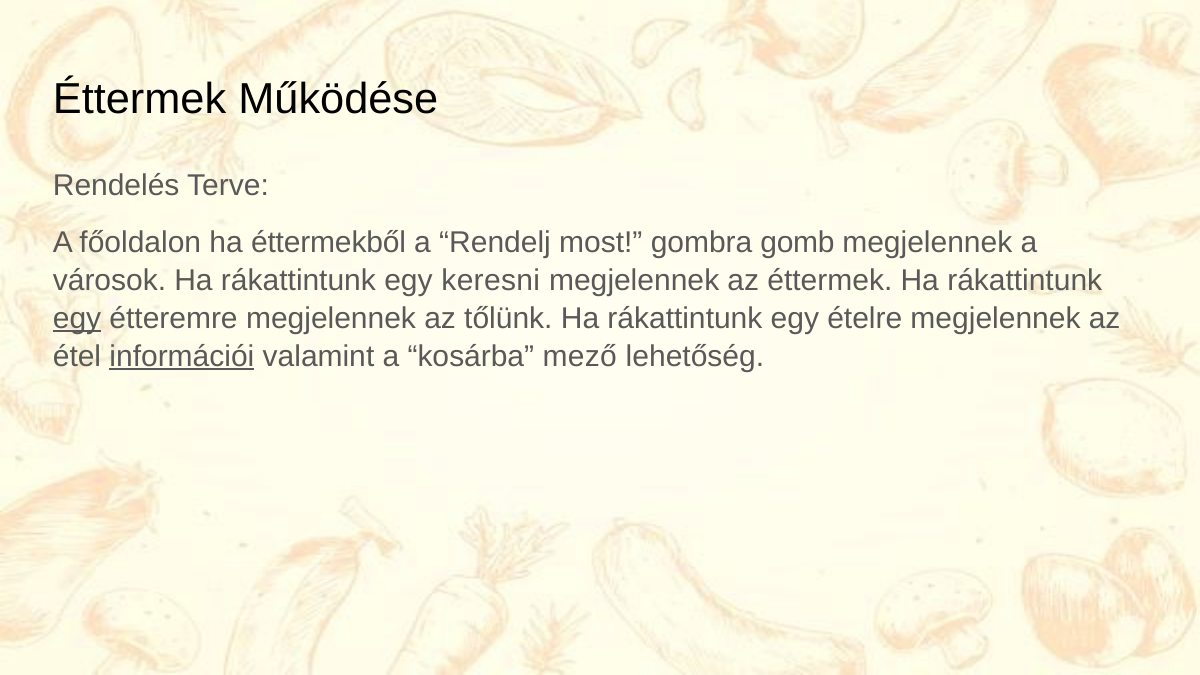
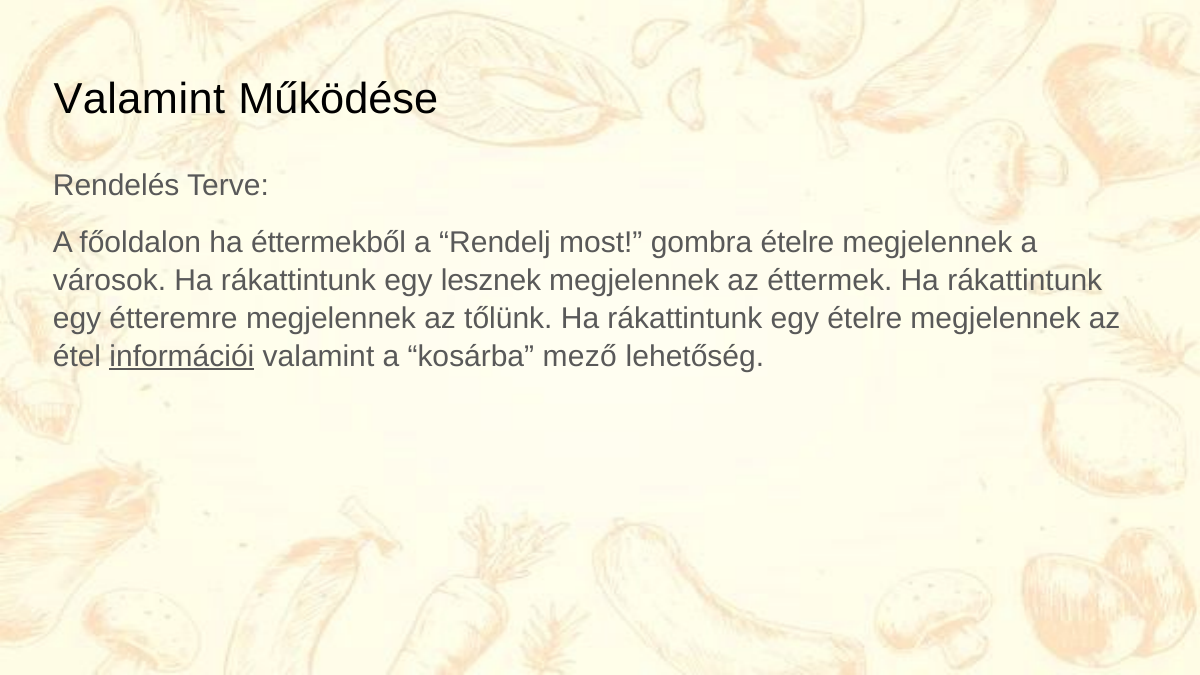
Éttermek at (140, 99): Éttermek -> Valamint
gombra gomb: gomb -> ételre
keresni: keresni -> lesznek
egy at (77, 318) underline: present -> none
